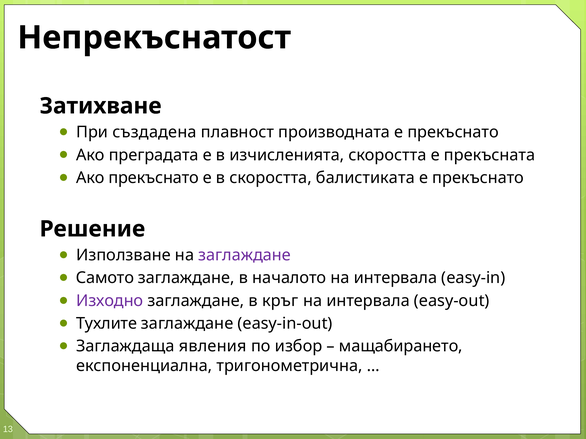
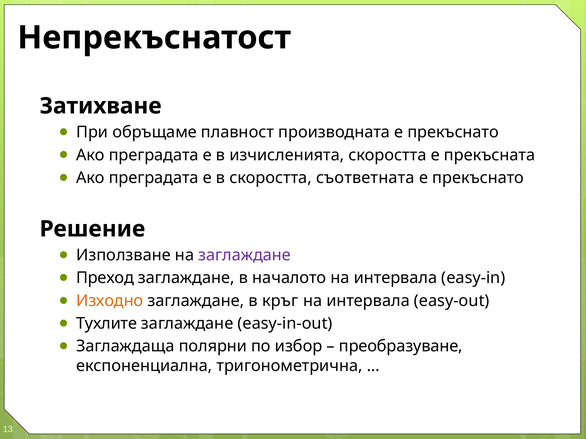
създадена: създадена -> обръщаме
прекъснато at (154, 178): прекъснато -> преградата
балистиката: балистиката -> съответната
Самото: Самото -> Преход
Изходно colour: purple -> orange
явления: явления -> полярни
мащабирането: мащабирането -> преобразуване
